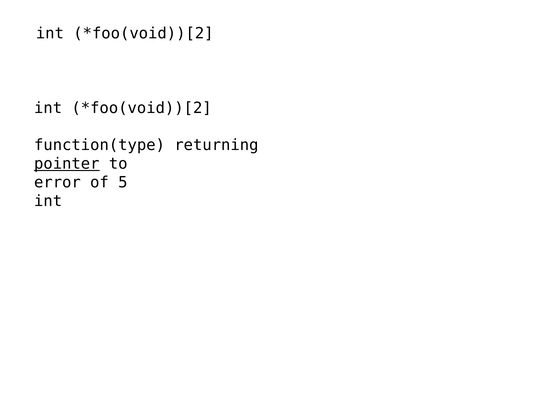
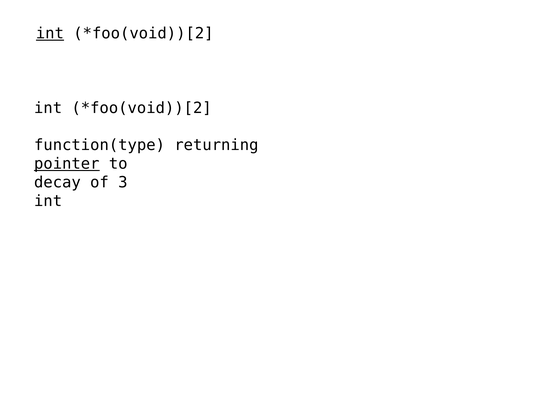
int at (50, 33) underline: none -> present
error: error -> decay
5: 5 -> 3
